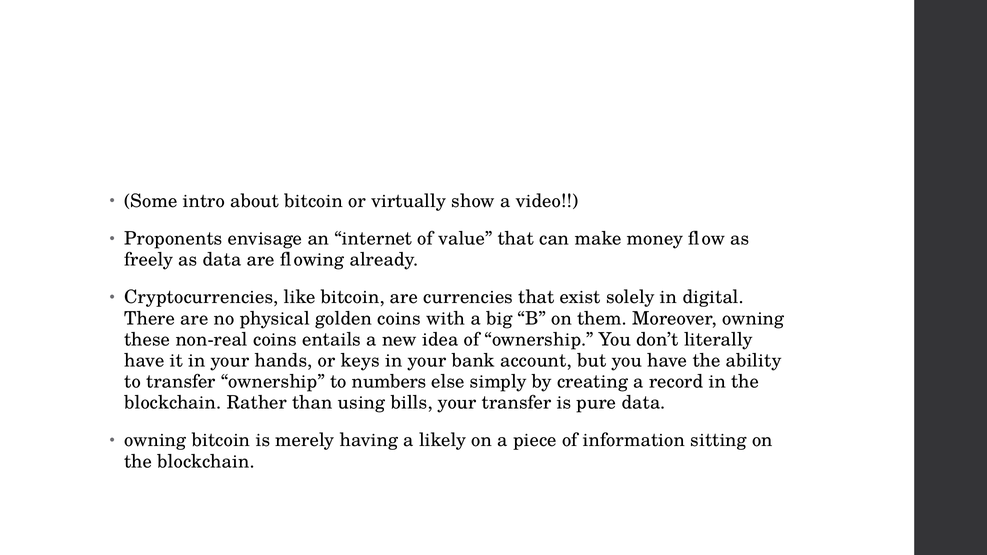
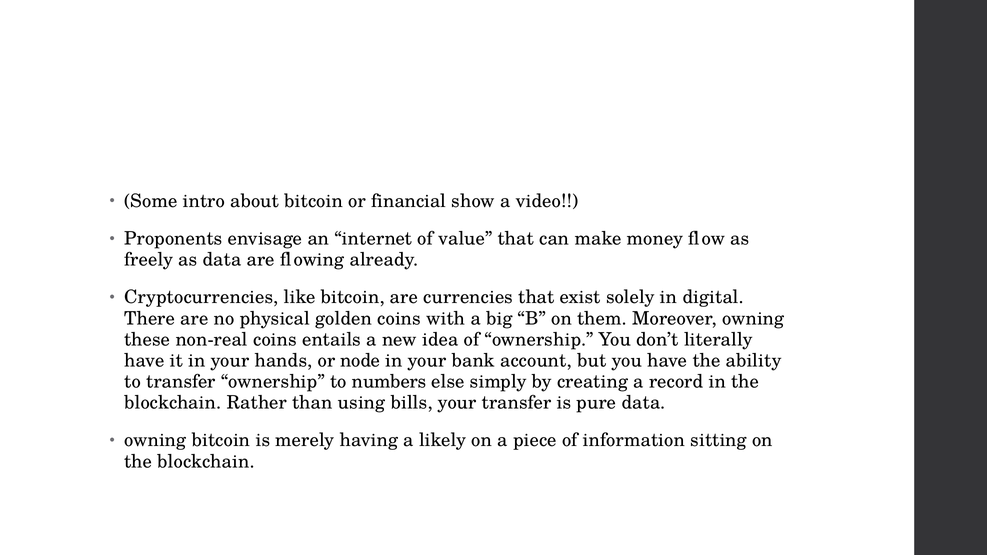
virtually: virtually -> financial
keys: keys -> node
